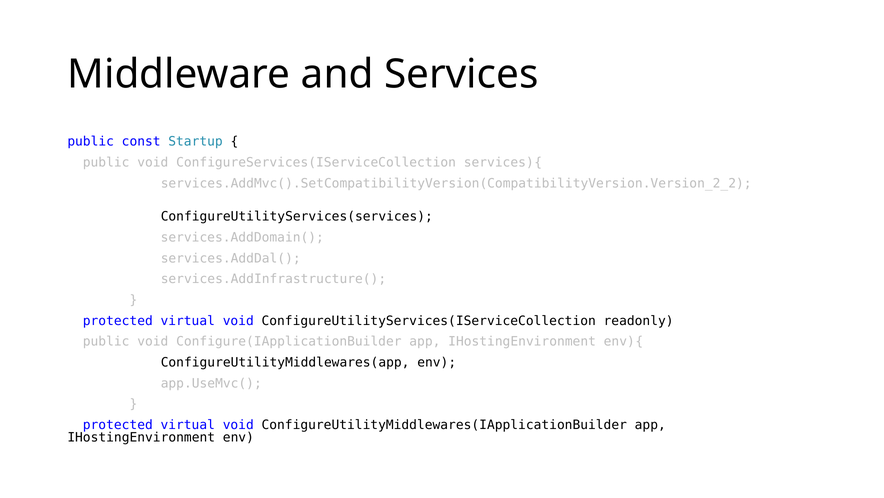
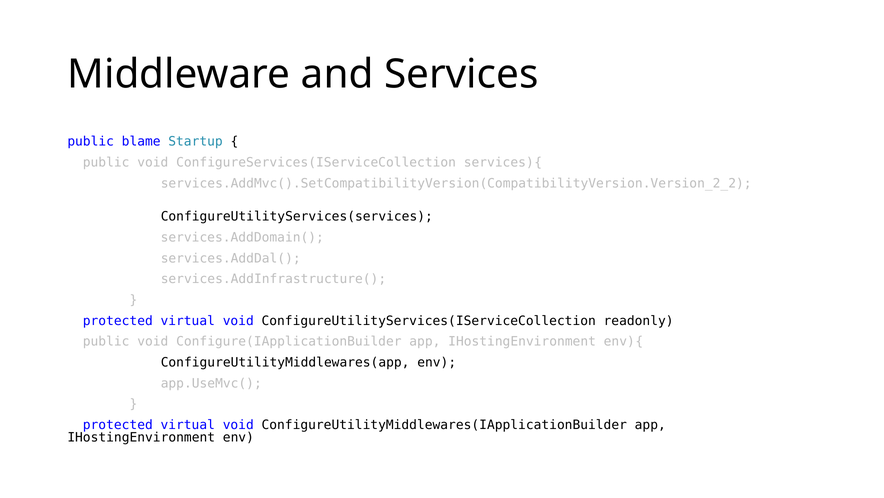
const: const -> blame
